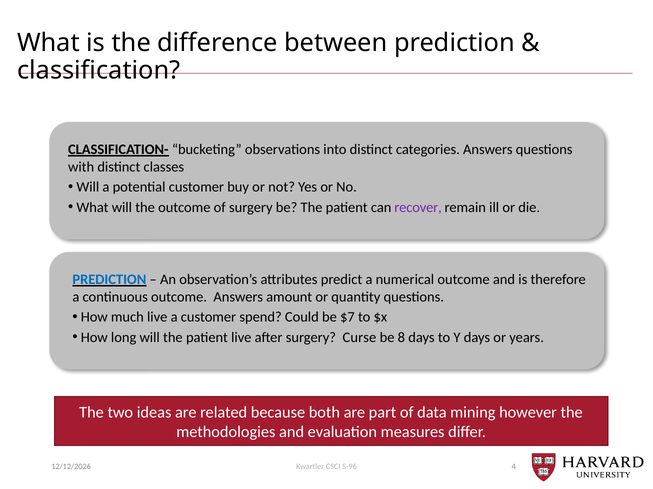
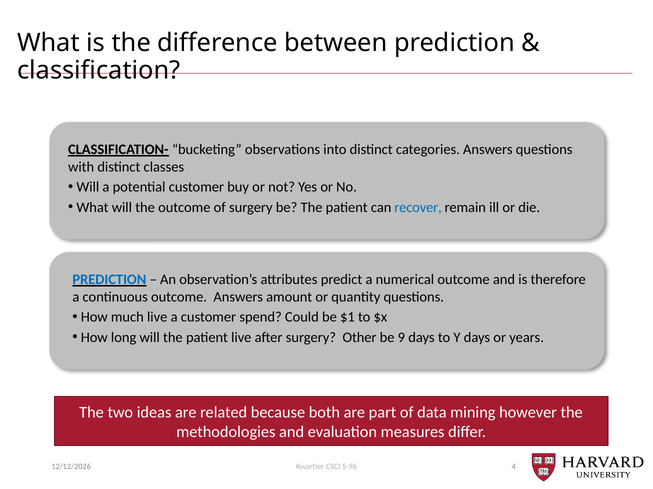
recover colour: purple -> blue
$7: $7 -> $1
Curse: Curse -> Other
8: 8 -> 9
